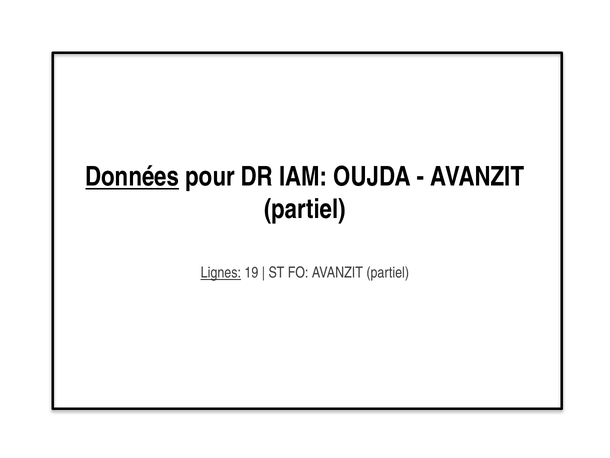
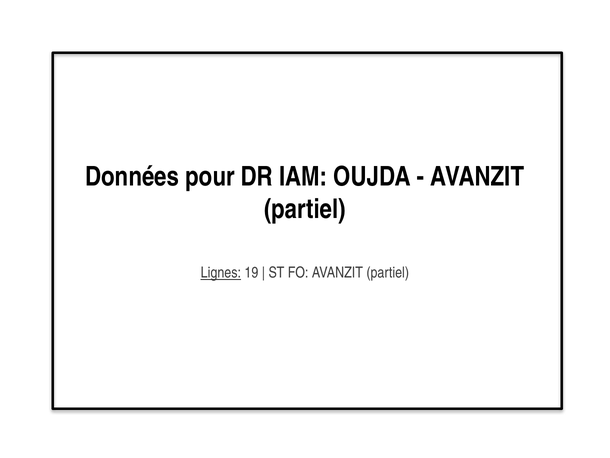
Données underline: present -> none
